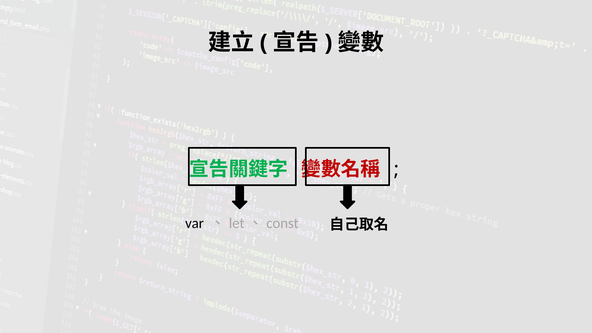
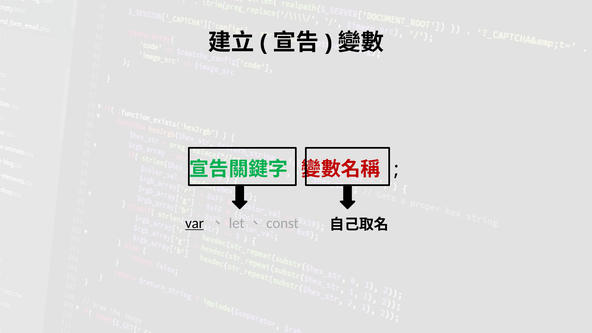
var underline: none -> present
